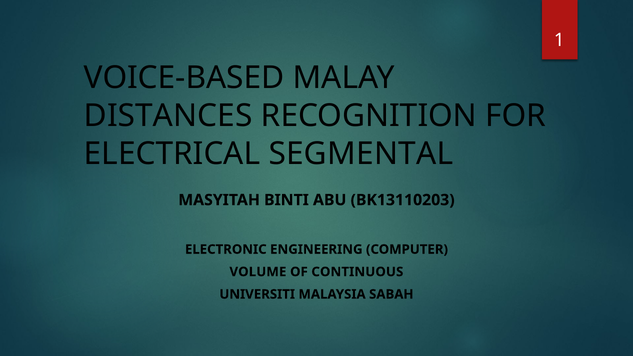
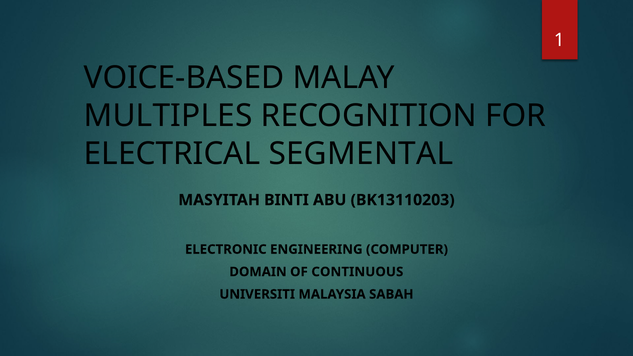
DISTANCES: DISTANCES -> MULTIPLES
VOLUME: VOLUME -> DOMAIN
